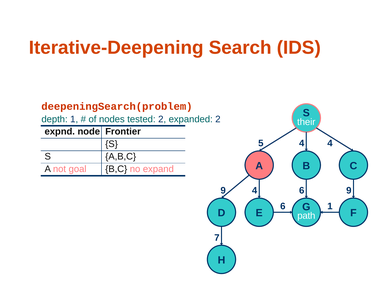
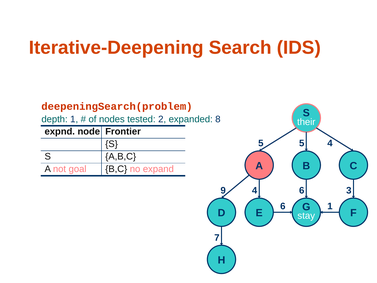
expanded 2: 2 -> 8
5 4: 4 -> 5
6 9: 9 -> 3
path: path -> stay
